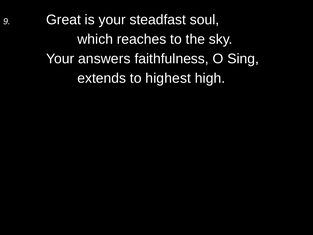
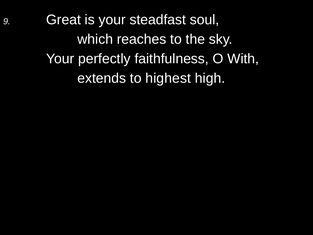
answers: answers -> perfectly
Sing: Sing -> With
